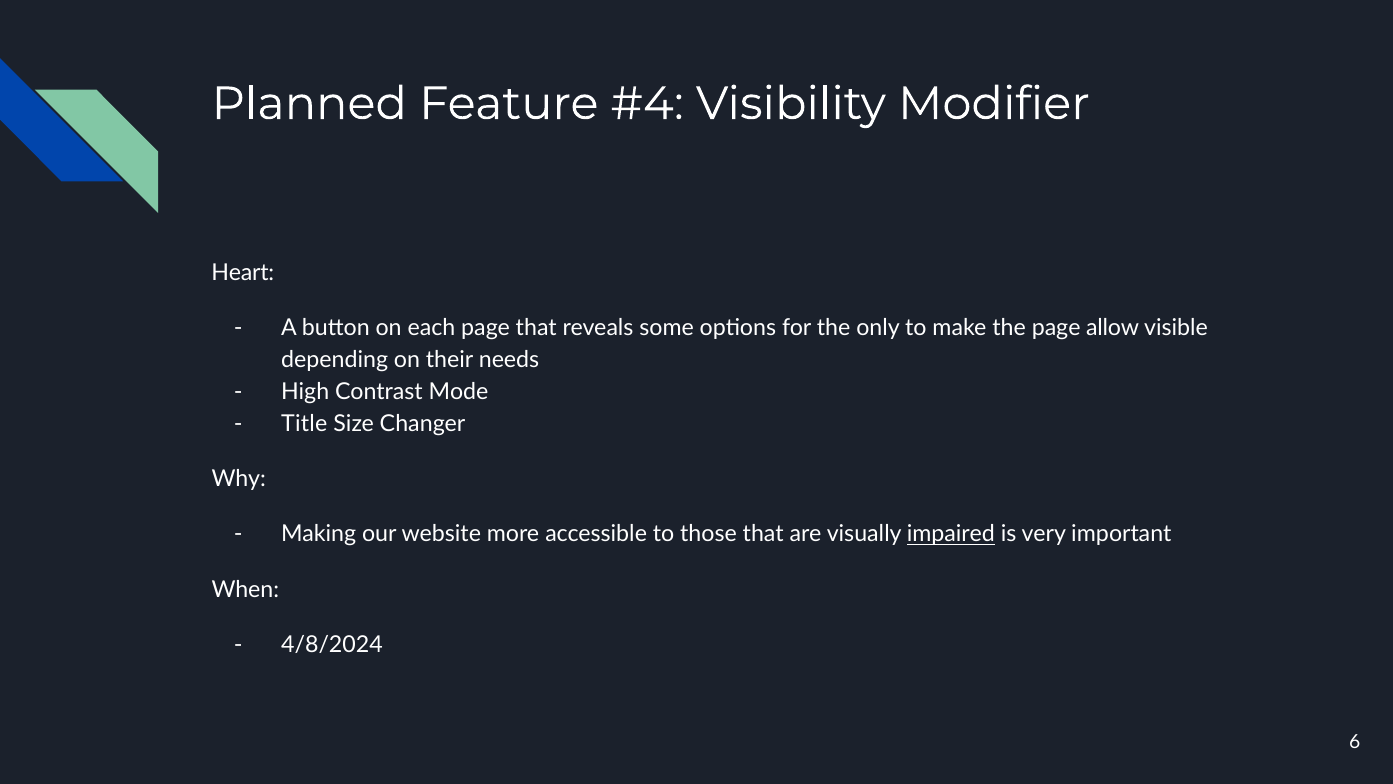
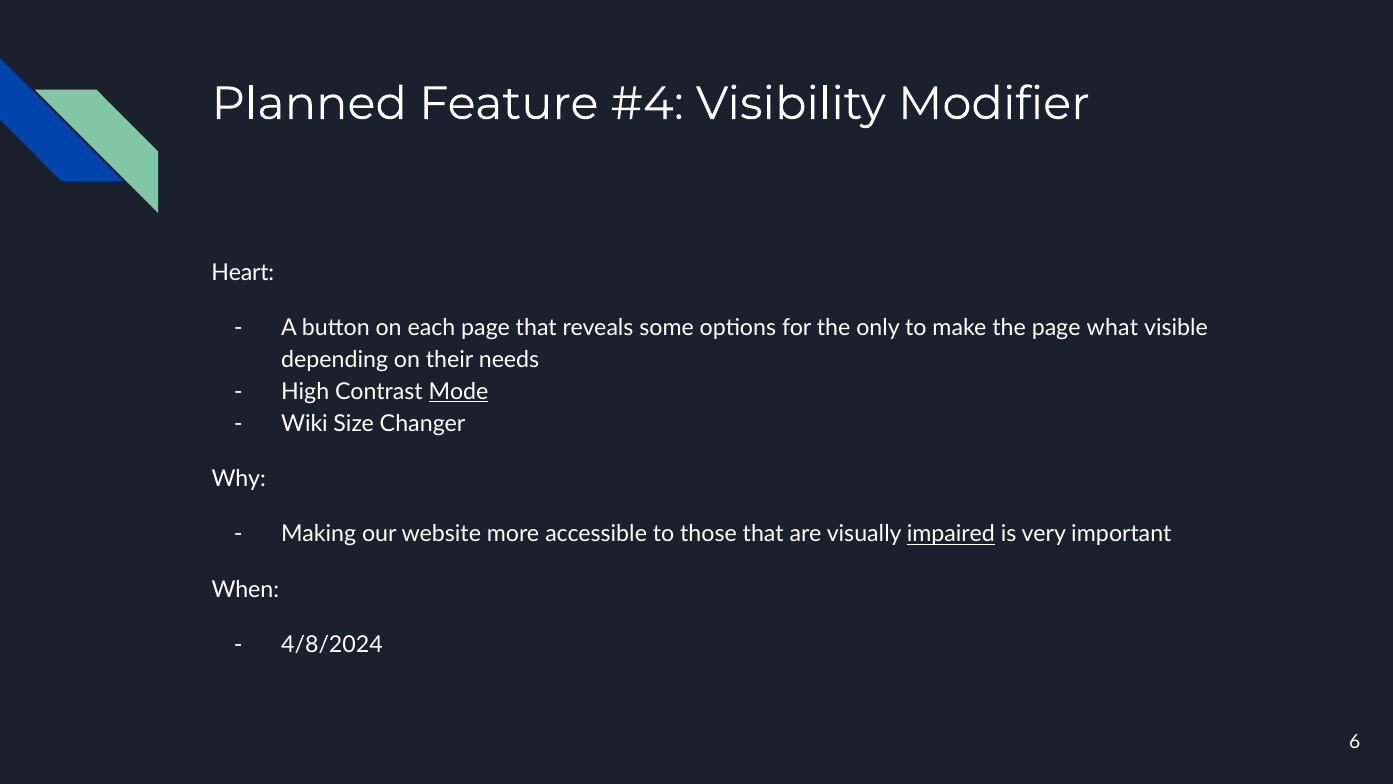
allow: allow -> what
Mode underline: none -> present
Title: Title -> Wiki
